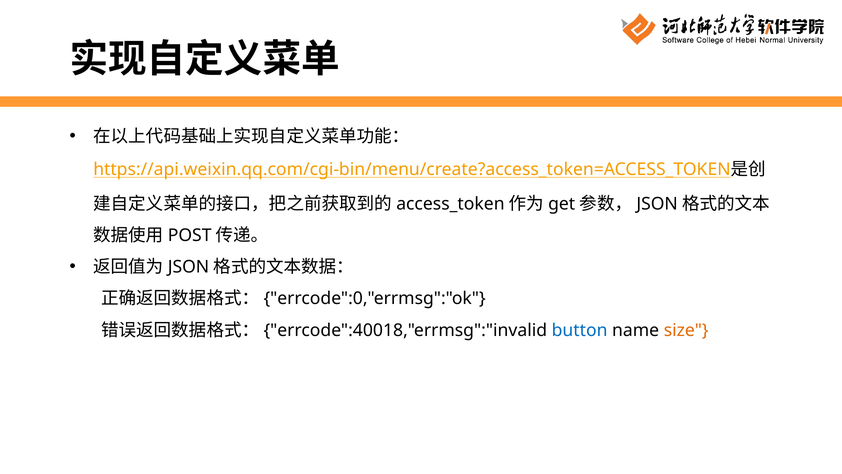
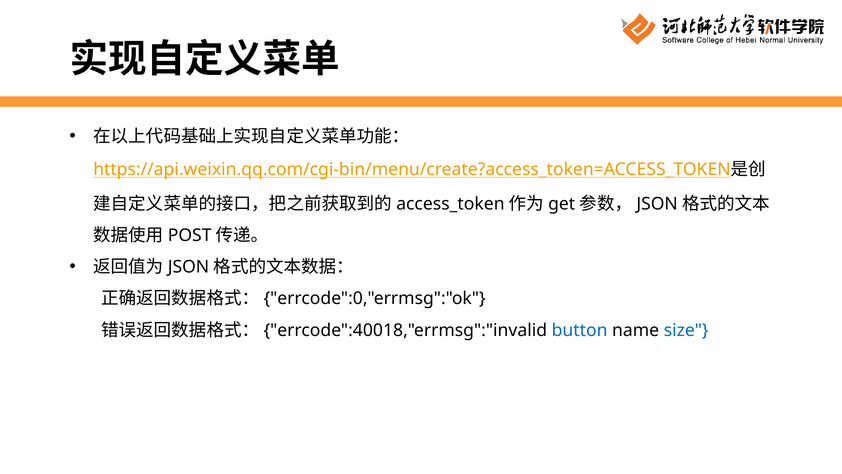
size colour: orange -> blue
